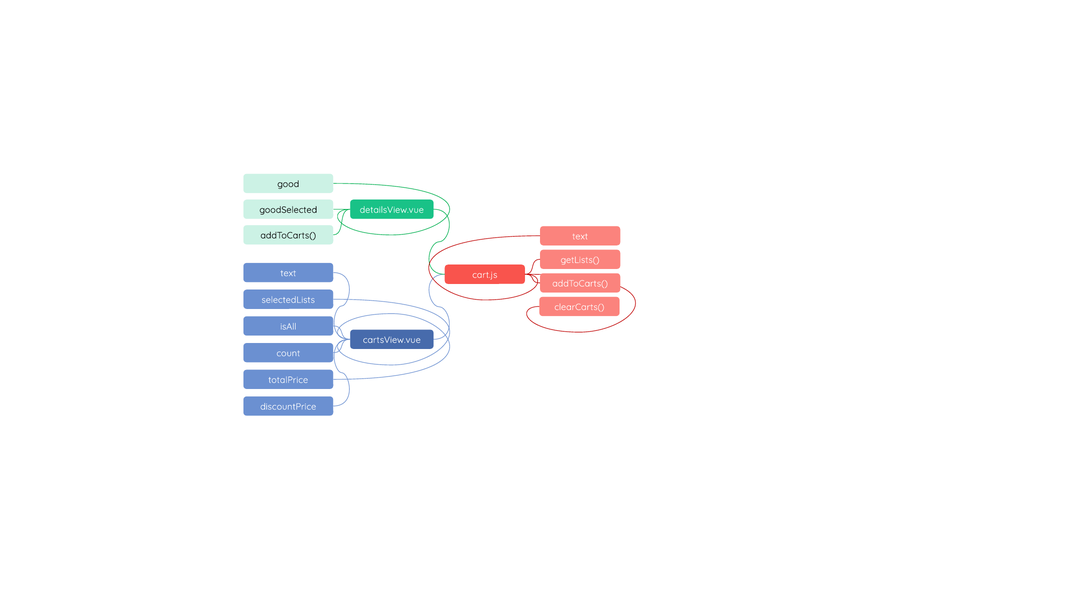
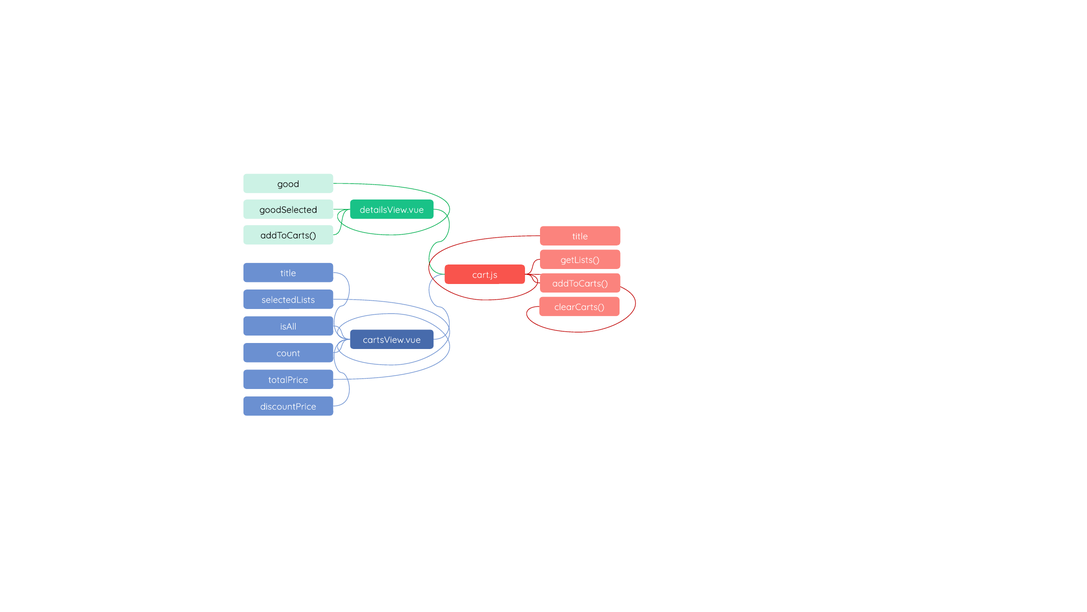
text at (580, 236): text -> title
text at (288, 273): text -> title
